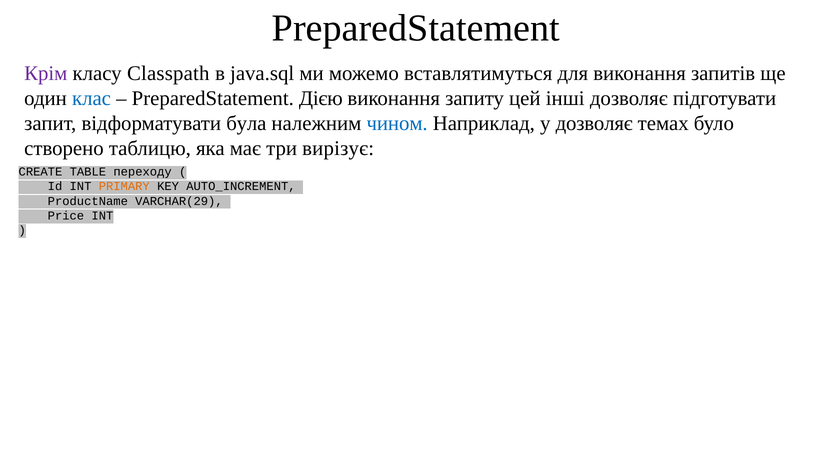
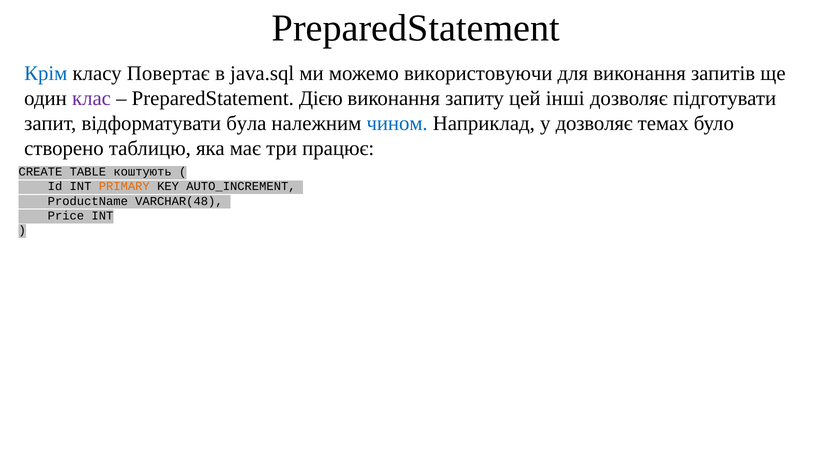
Крім colour: purple -> blue
Classpath: Classpath -> Повертає
вставлятимуться: вставлятимуться -> використовуючи
клас colour: blue -> purple
вирізує: вирізує -> працює
переходу: переходу -> коштують
VARCHAR(29: VARCHAR(29 -> VARCHAR(48
